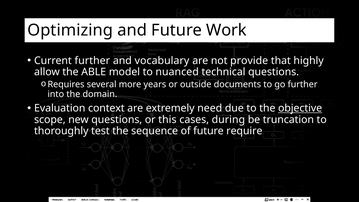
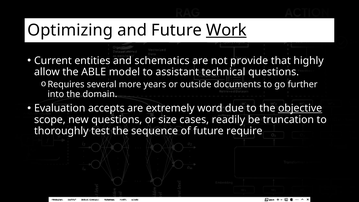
Work underline: none -> present
Current further: further -> entities
vocabulary: vocabulary -> schematics
nuanced: nuanced -> assistant
context: context -> accepts
need: need -> word
this: this -> size
during: during -> readily
